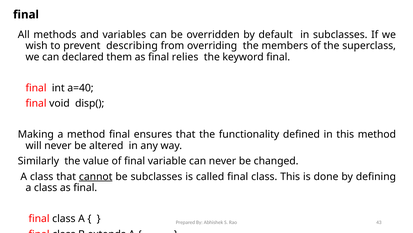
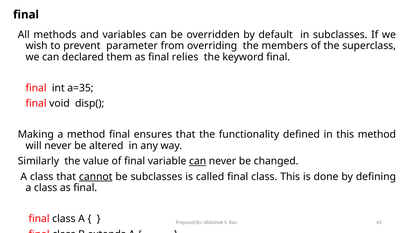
describing: describing -> parameter
a=40: a=40 -> a=35
can at (198, 161) underline: none -> present
